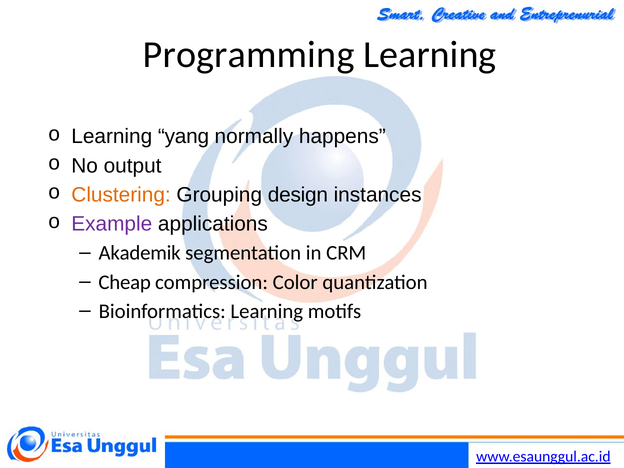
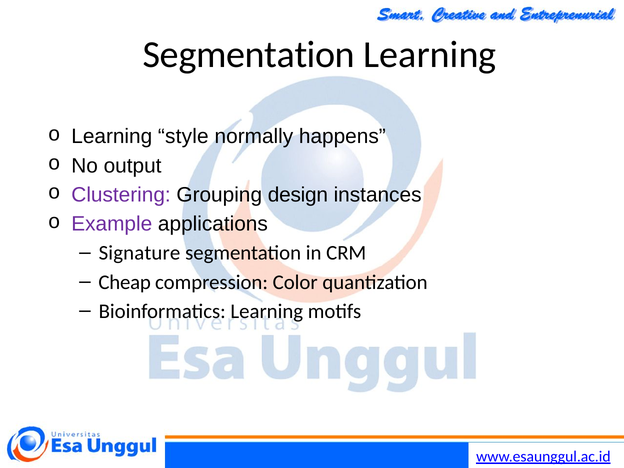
Programming at (249, 55): Programming -> Segmentation
yang: yang -> style
Clustering colour: orange -> purple
Akademik: Akademik -> Signature
